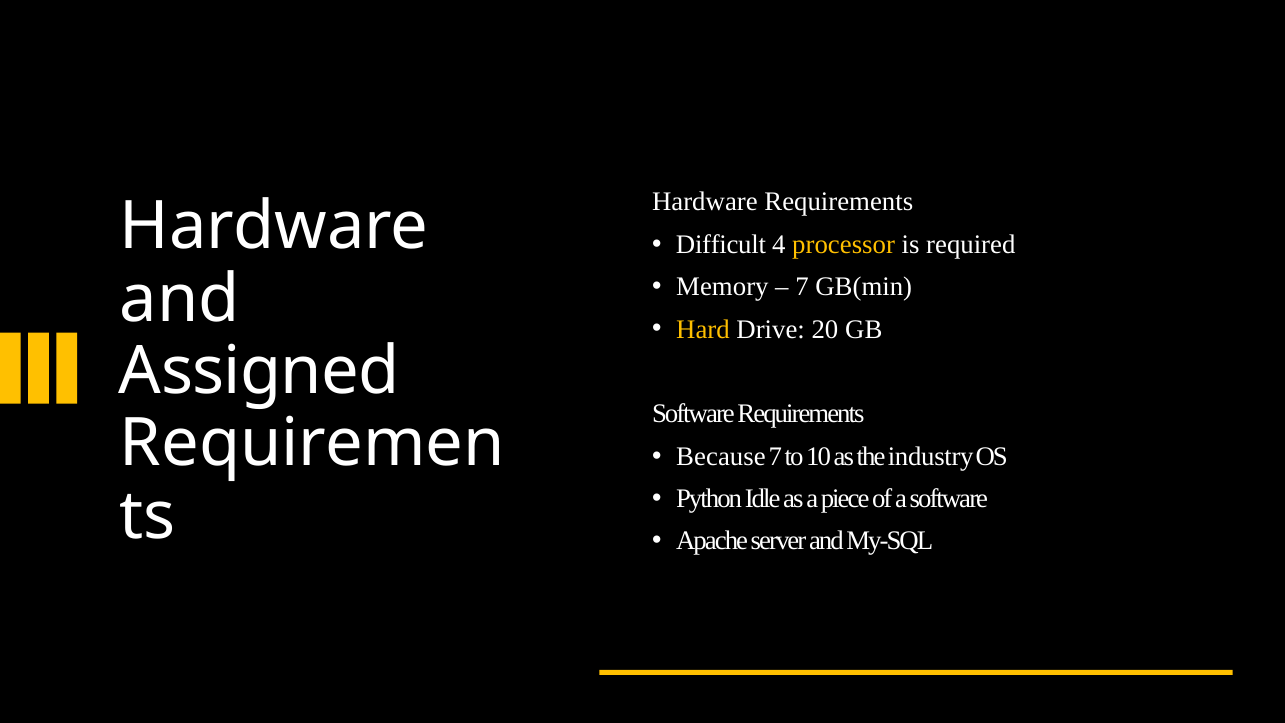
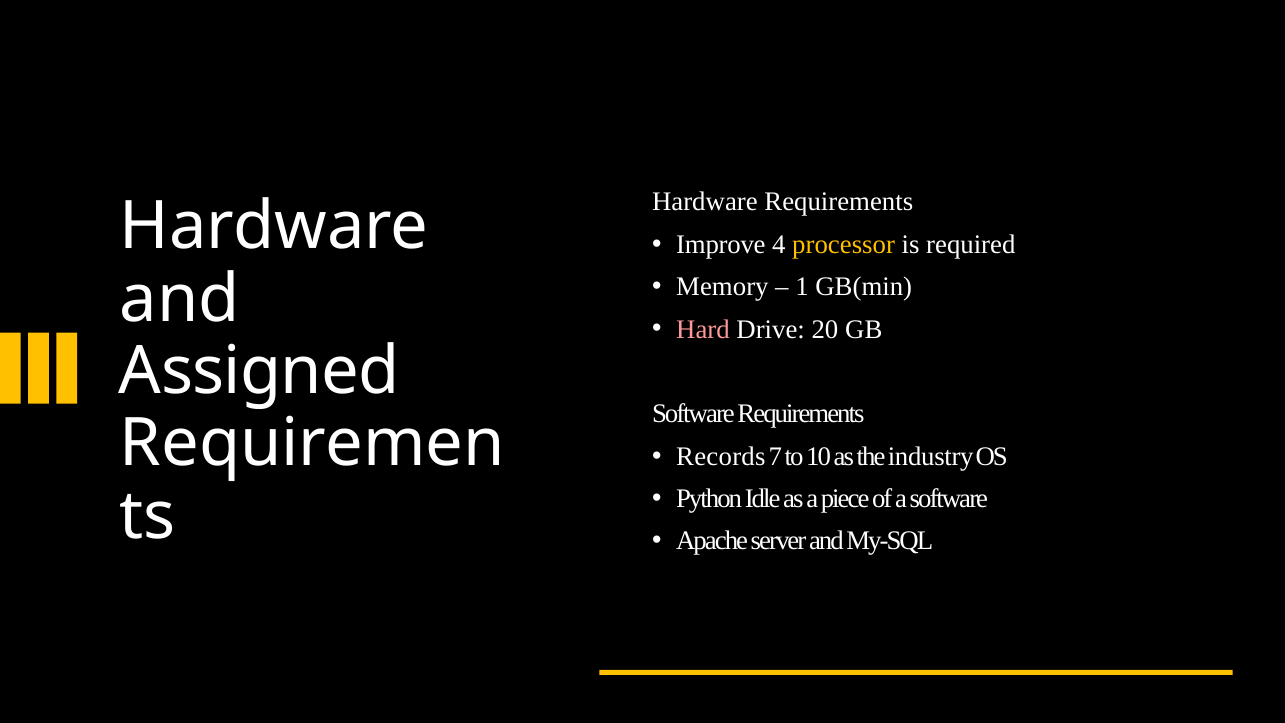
Difficult: Difficult -> Improve
7 at (802, 287): 7 -> 1
Hard colour: yellow -> pink
Because: Because -> Records
